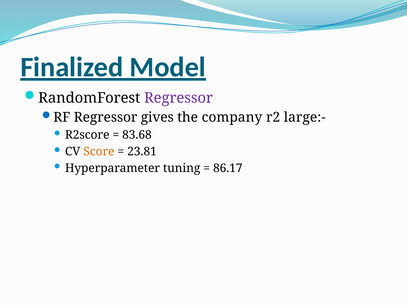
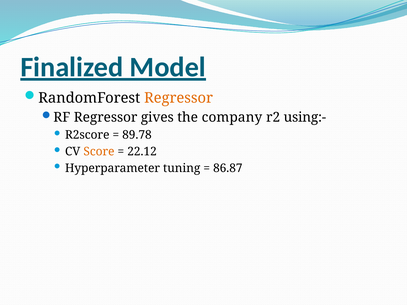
Regressor at (179, 98) colour: purple -> orange
large:-: large:- -> using:-
83.68: 83.68 -> 89.78
23.81: 23.81 -> 22.12
86.17: 86.17 -> 86.87
